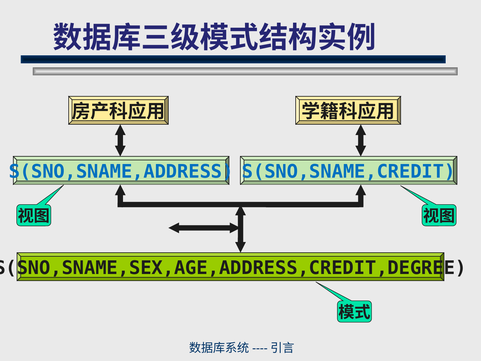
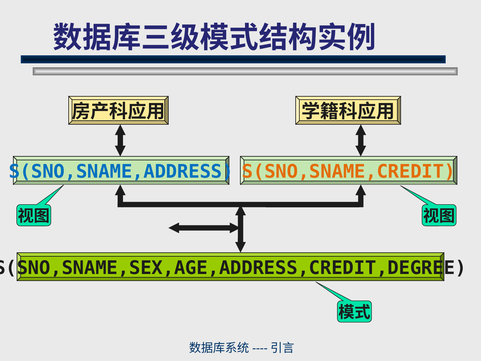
S(SNO,SNAME,CREDIT colour: blue -> orange
